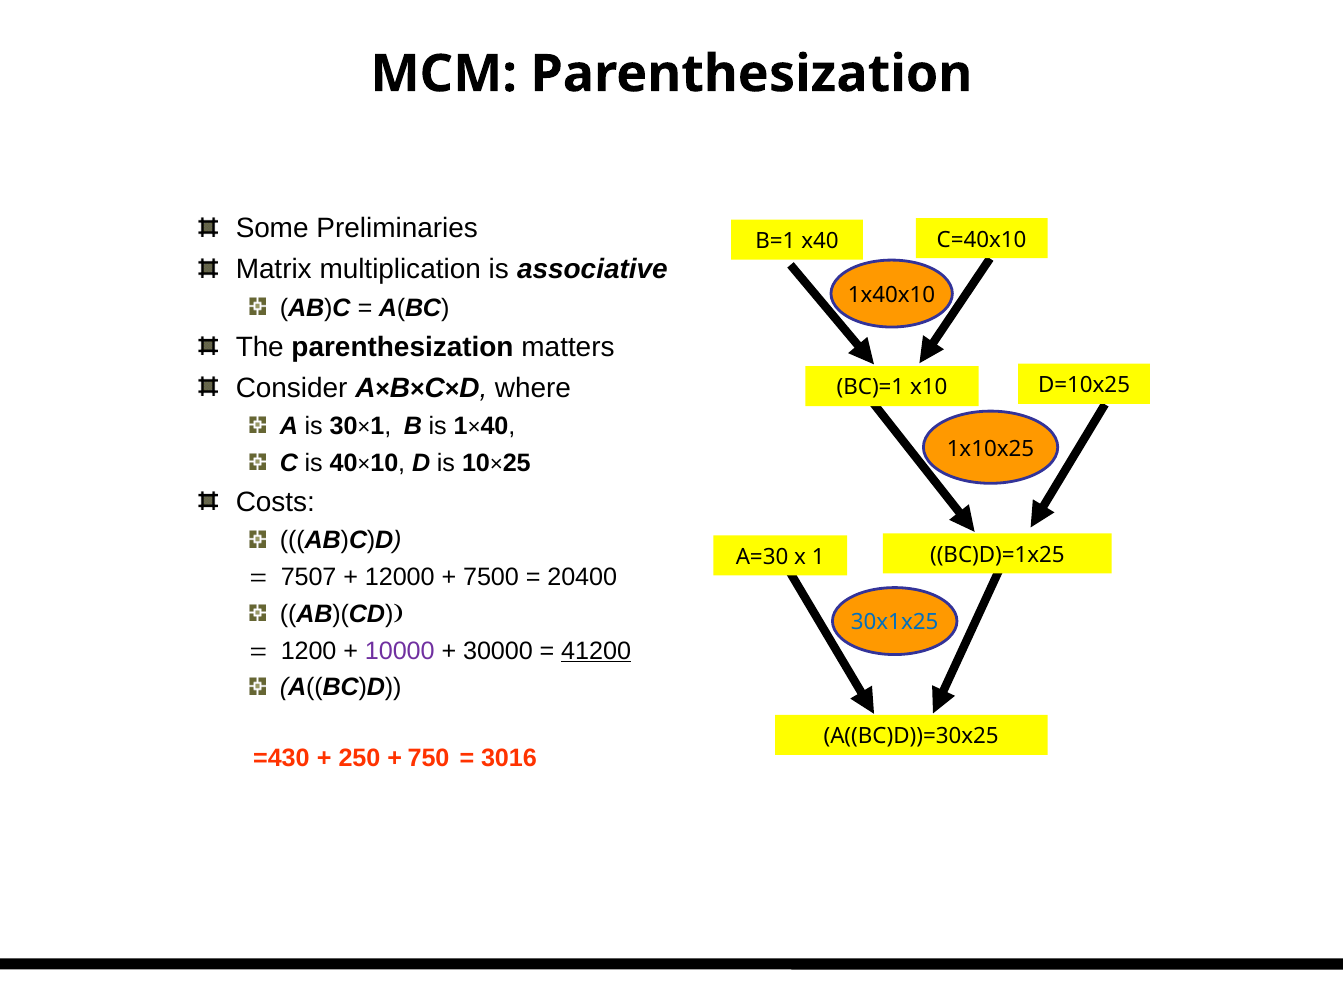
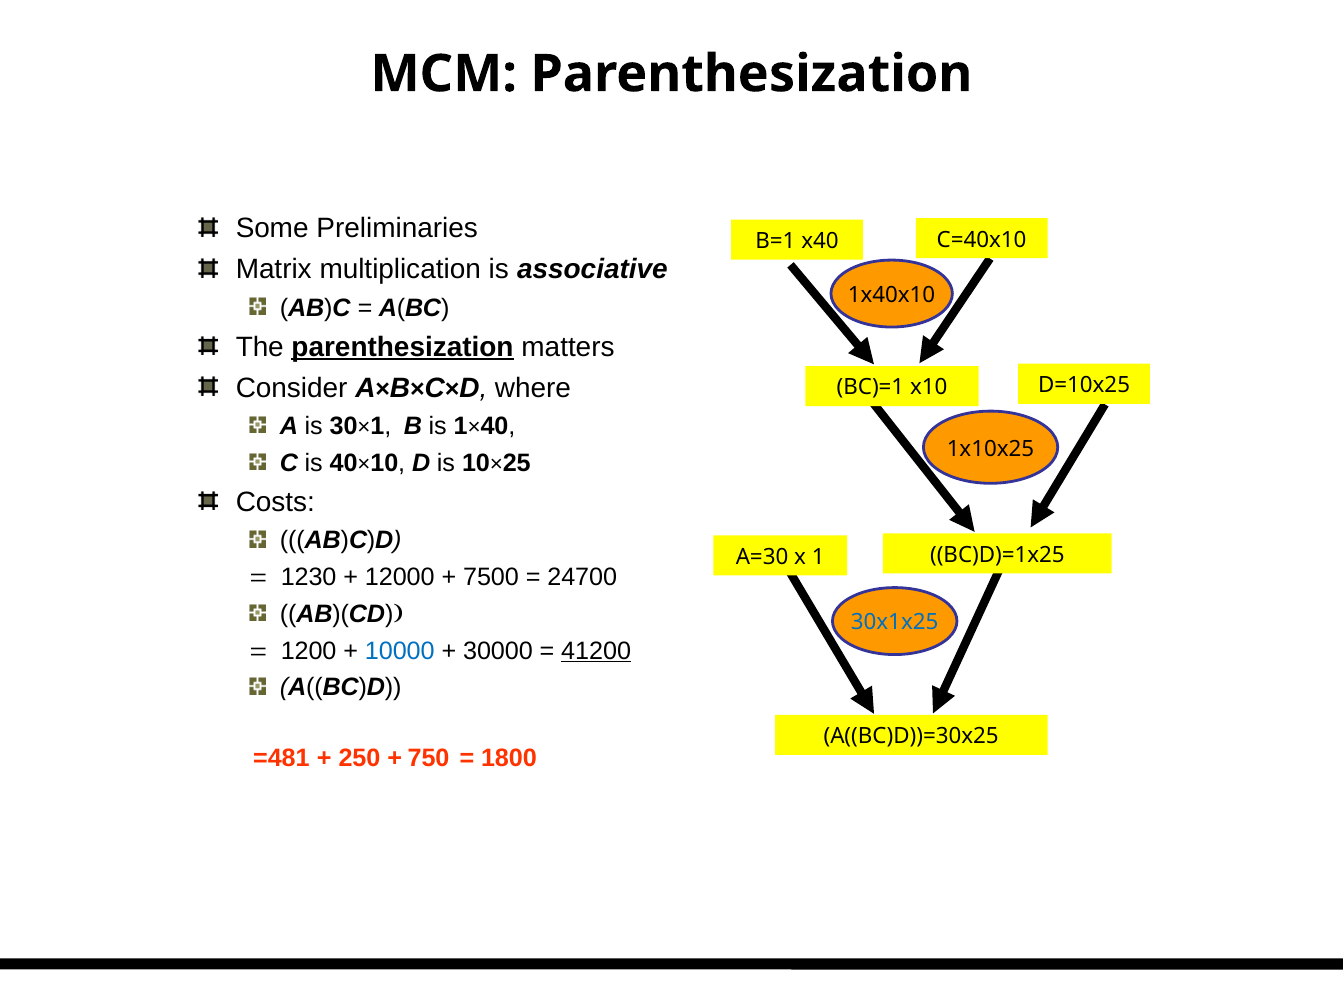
parenthesization at (403, 347) underline: none -> present
7507: 7507 -> 1230
20400: 20400 -> 24700
10000 colour: purple -> blue
=430: =430 -> =481
3016: 3016 -> 1800
